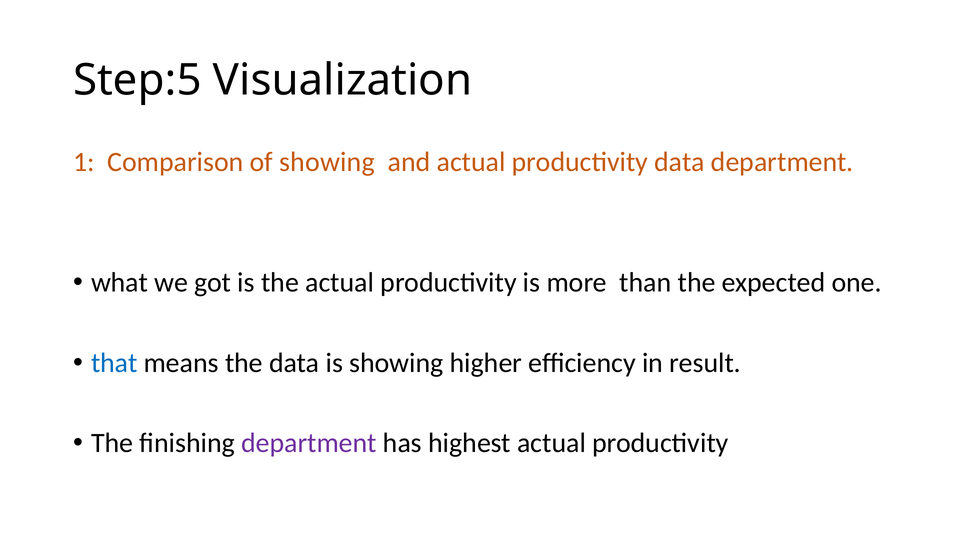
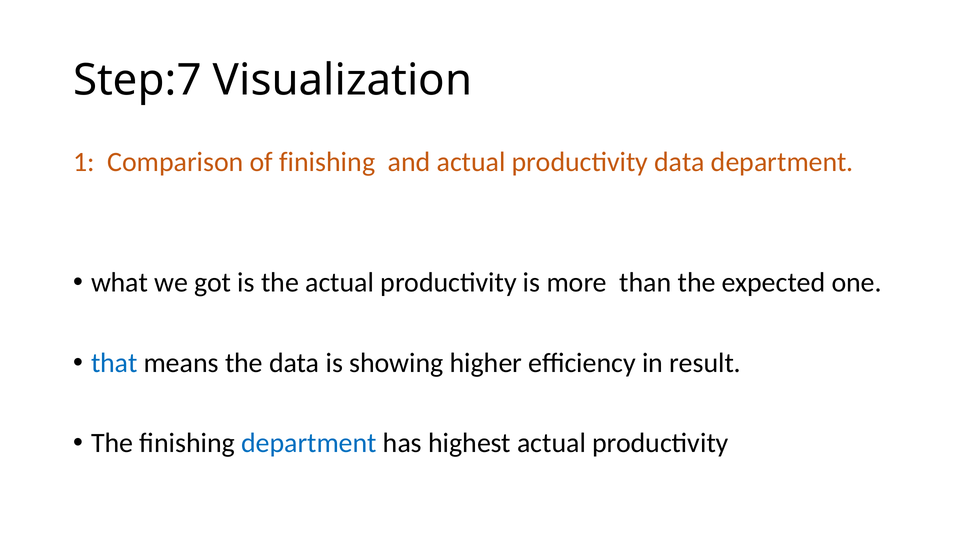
Step:5: Step:5 -> Step:7
of showing: showing -> finishing
department at (309, 443) colour: purple -> blue
